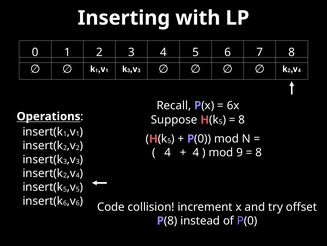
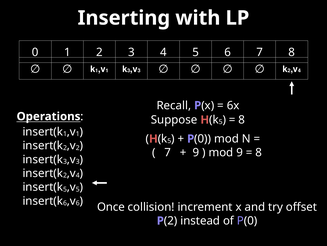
4 at (168, 152): 4 -> 7
4 at (196, 152): 4 -> 9
Code: Code -> Once
8 at (171, 220): 8 -> 2
